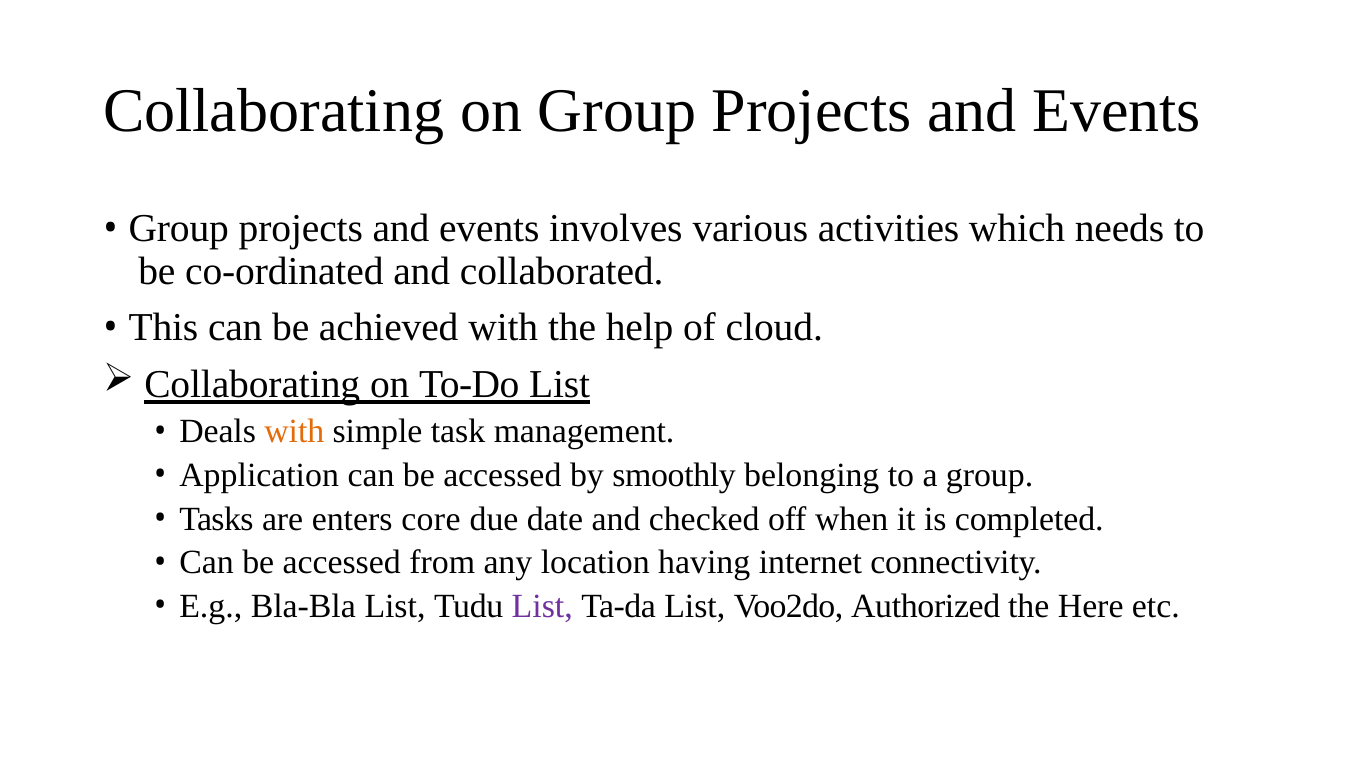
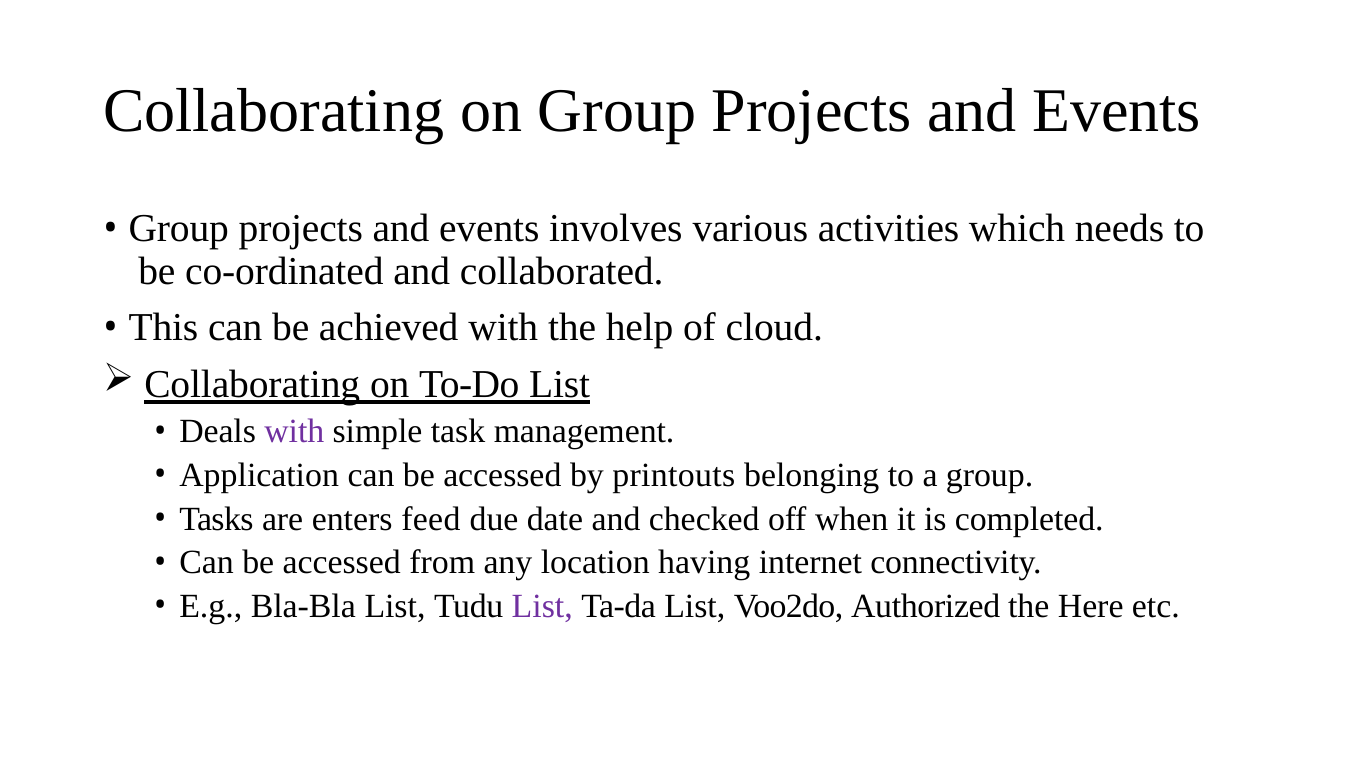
with at (294, 431) colour: orange -> purple
smoothly: smoothly -> printouts
core: core -> feed
